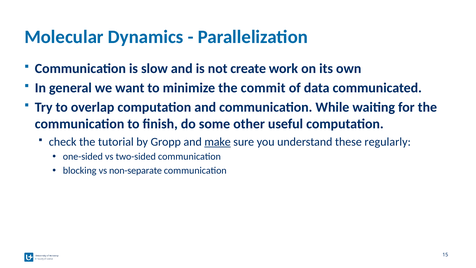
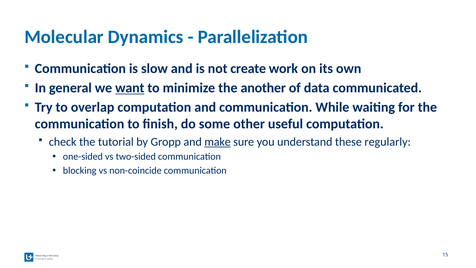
want underline: none -> present
commit: commit -> another
non-separate: non-separate -> non-coincide
